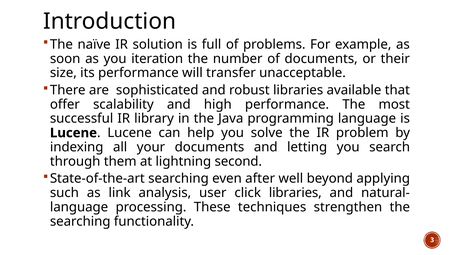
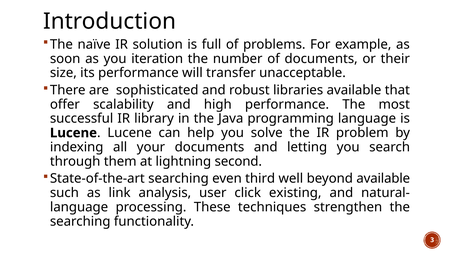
after: after -> third
beyond applying: applying -> available
click libraries: libraries -> existing
